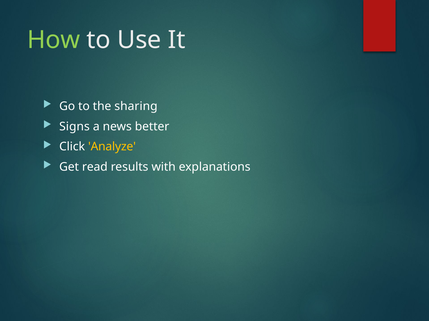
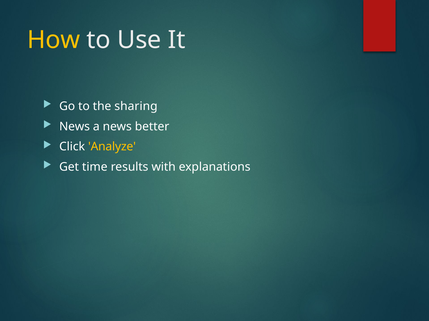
How colour: light green -> yellow
Signs at (74, 127): Signs -> News
read: read -> time
